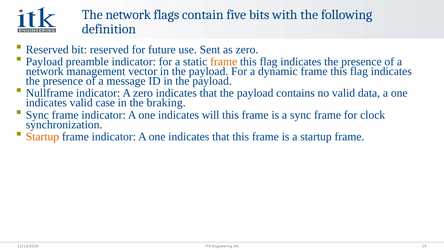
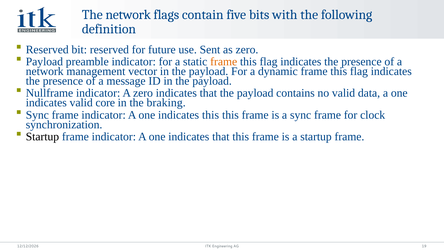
case: case -> core
indicates will: will -> this
Startup at (42, 136) colour: orange -> black
